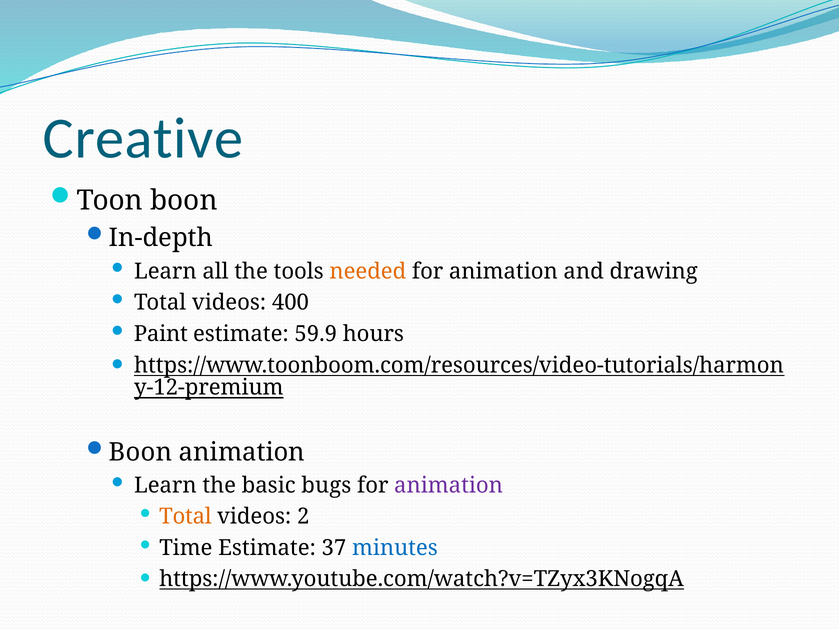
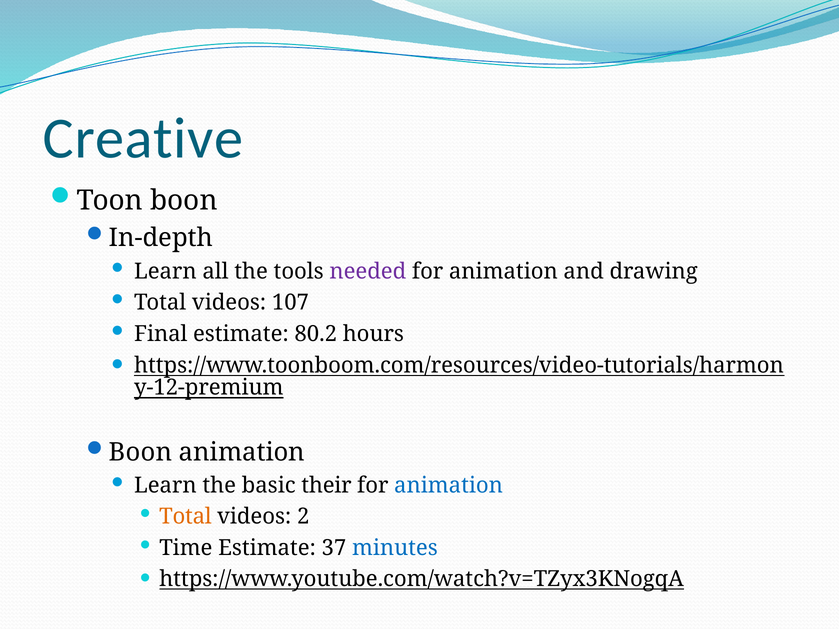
needed colour: orange -> purple
400: 400 -> 107
Paint: Paint -> Final
59.9: 59.9 -> 80.2
bugs: bugs -> their
animation at (449, 486) colour: purple -> blue
